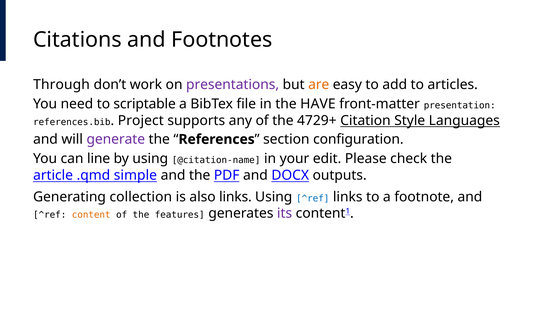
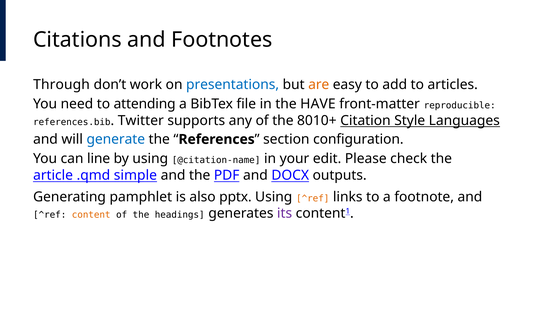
presentations colour: purple -> blue
scriptable: scriptable -> attending
presentation: presentation -> reproducible
Project: Project -> Twitter
4729+: 4729+ -> 8010+
generate colour: purple -> blue
collection: collection -> pamphlet
also links: links -> pptx
^ref at (313, 198) colour: blue -> orange
features: features -> headings
